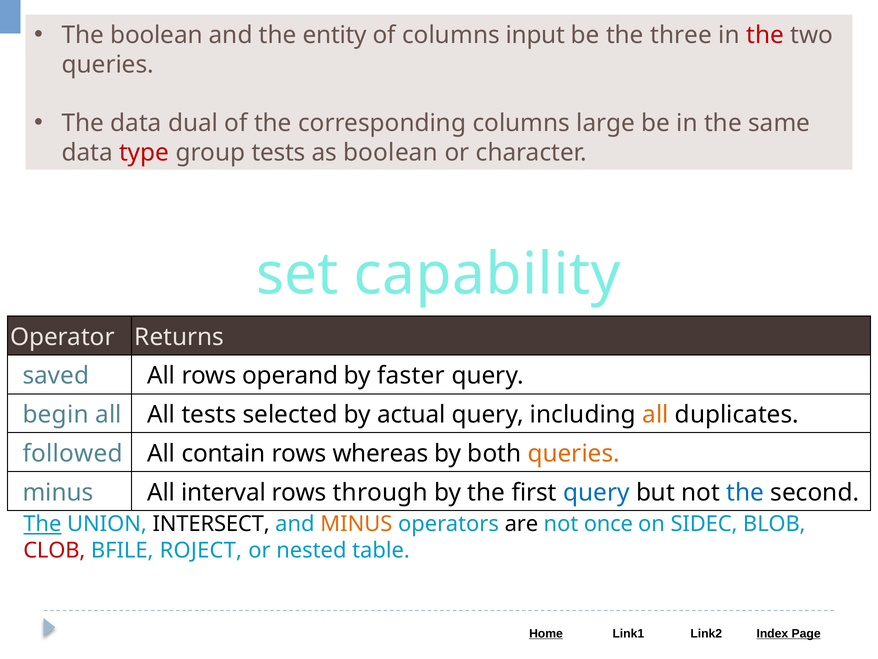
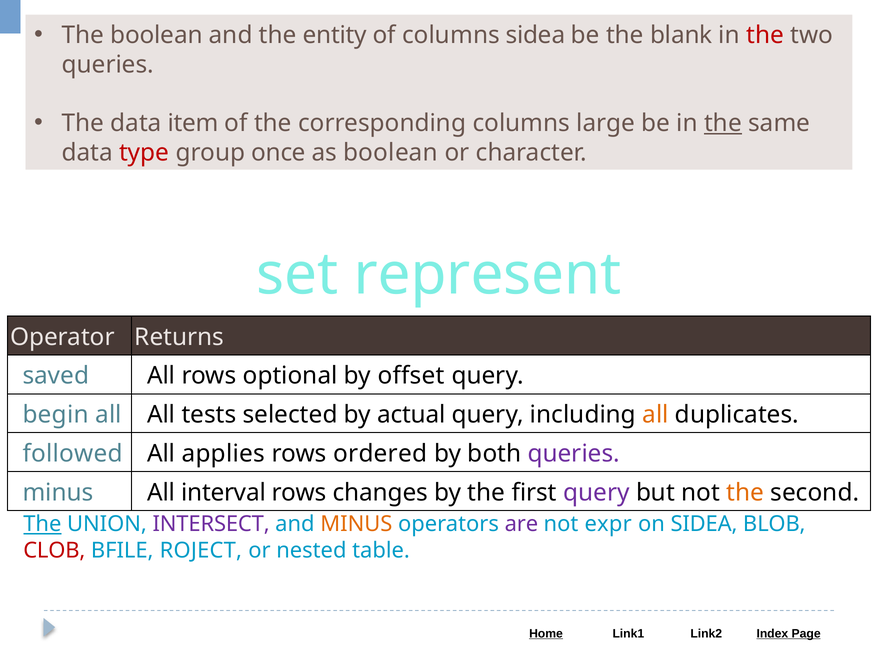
columns input: input -> sidea
three: three -> blank
dual: dual -> item
the at (723, 123) underline: none -> present
group tests: tests -> once
capability: capability -> represent
operand: operand -> optional
faster: faster -> offset
contain: contain -> applies
whereas: whereas -> ordered
queries at (574, 453) colour: orange -> purple
through: through -> changes
query at (596, 492) colour: blue -> purple
the at (745, 492) colour: blue -> orange
INTERSECT colour: black -> purple
are colour: black -> purple
once: once -> expr
on SIDEC: SIDEC -> SIDEA
